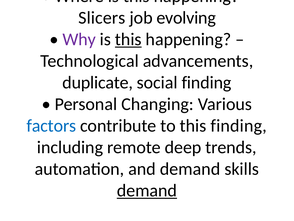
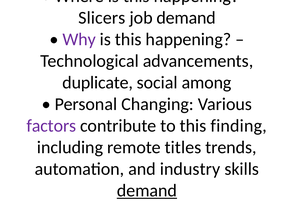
job evolving: evolving -> demand
this at (128, 39) underline: present -> none
social finding: finding -> among
factors colour: blue -> purple
deep: deep -> titles
and demand: demand -> industry
